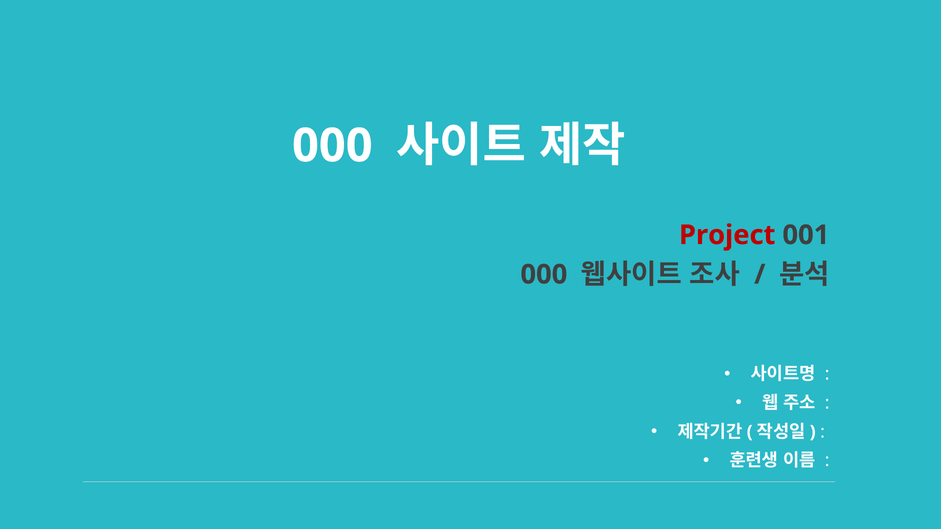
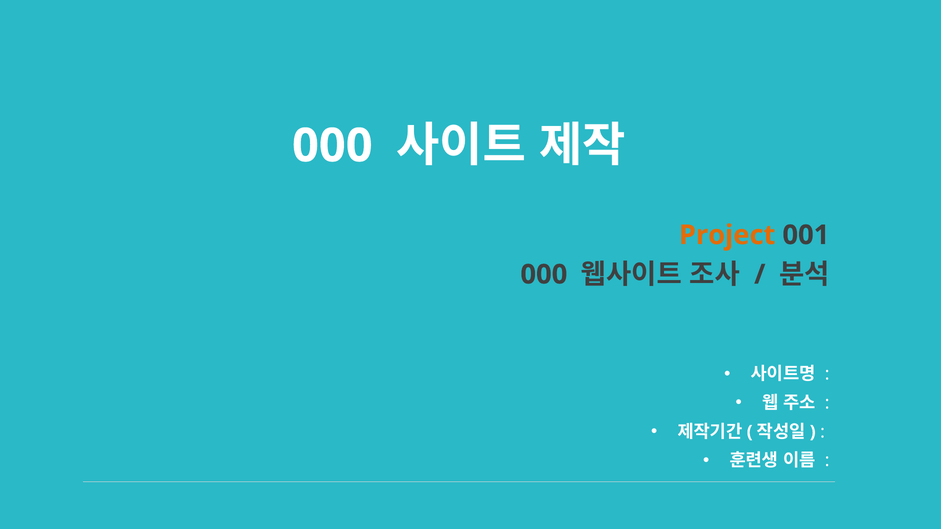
Project colour: red -> orange
